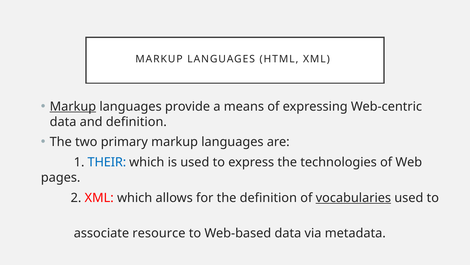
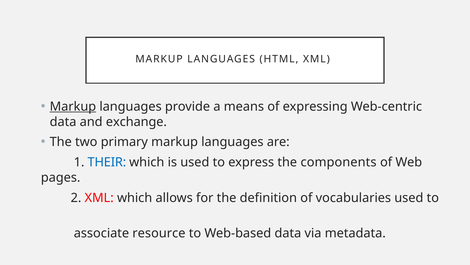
and definition: definition -> exchange
technologies: technologies -> components
vocabularies underline: present -> none
